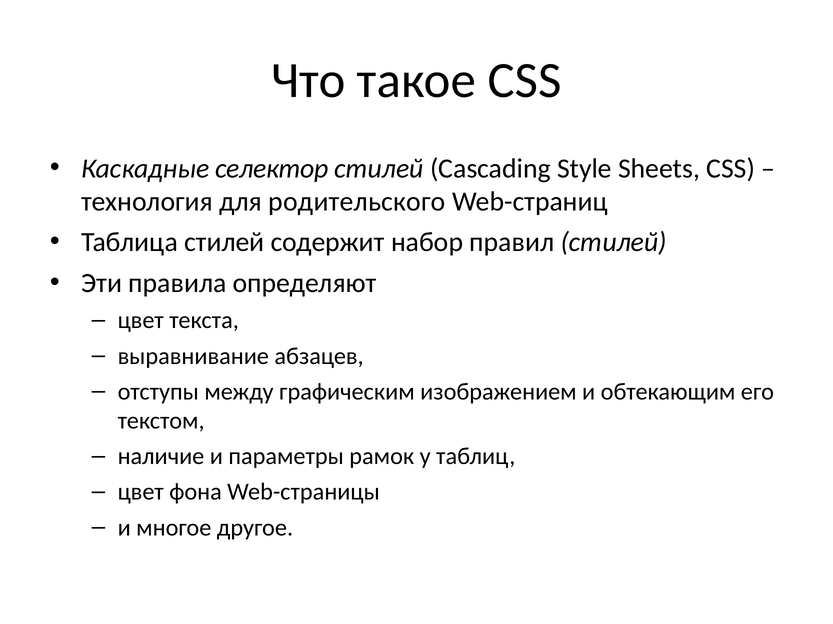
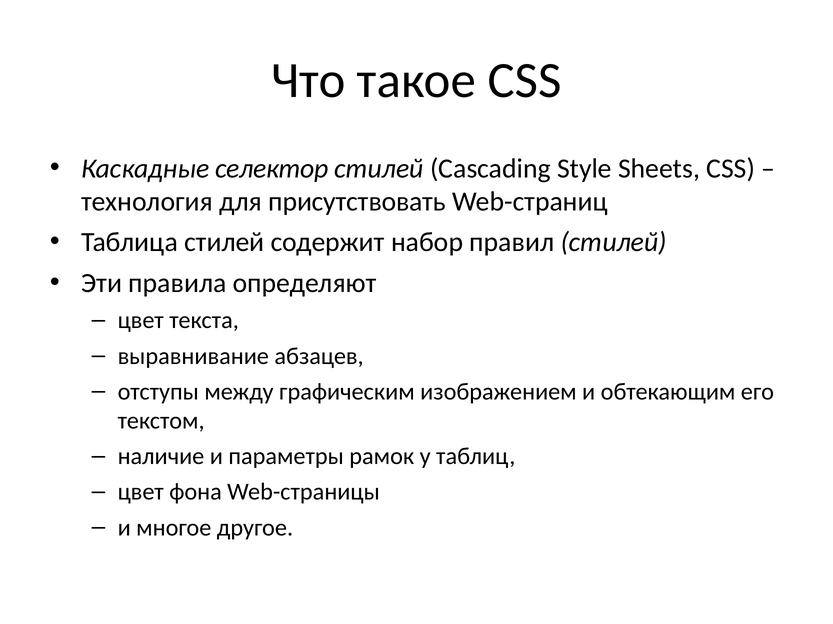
родительского: родительского -> присутствовать
